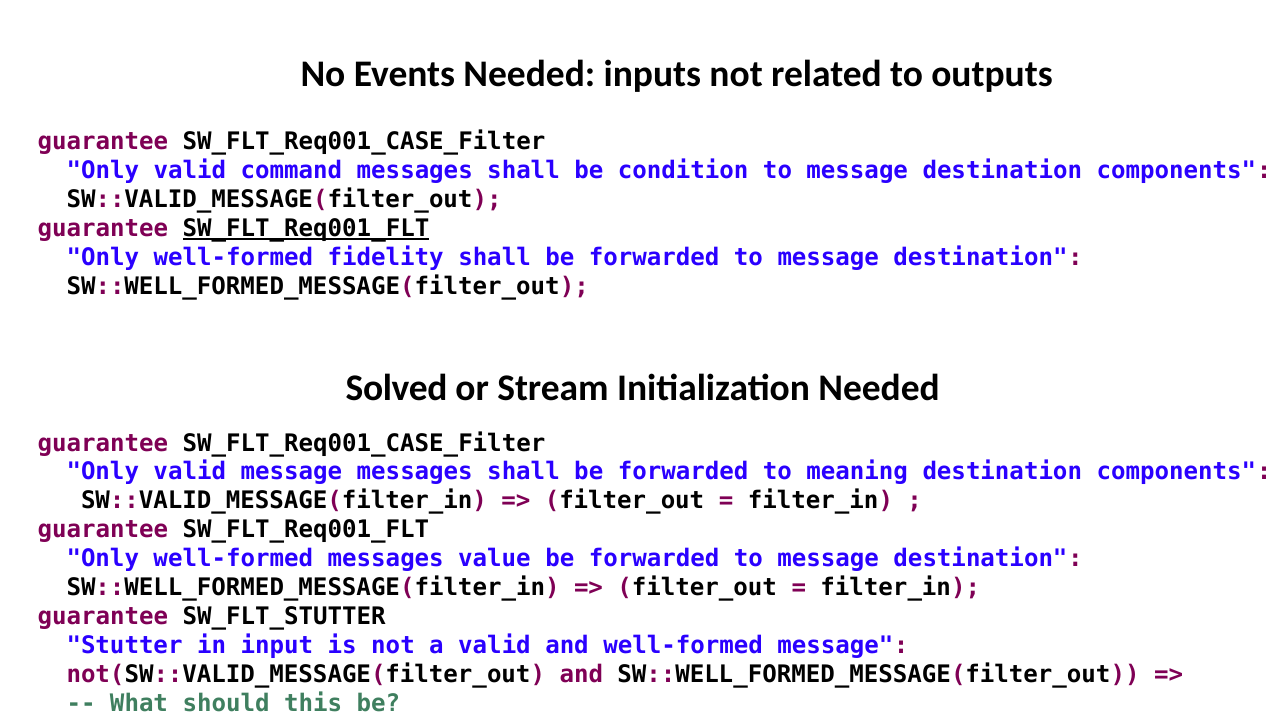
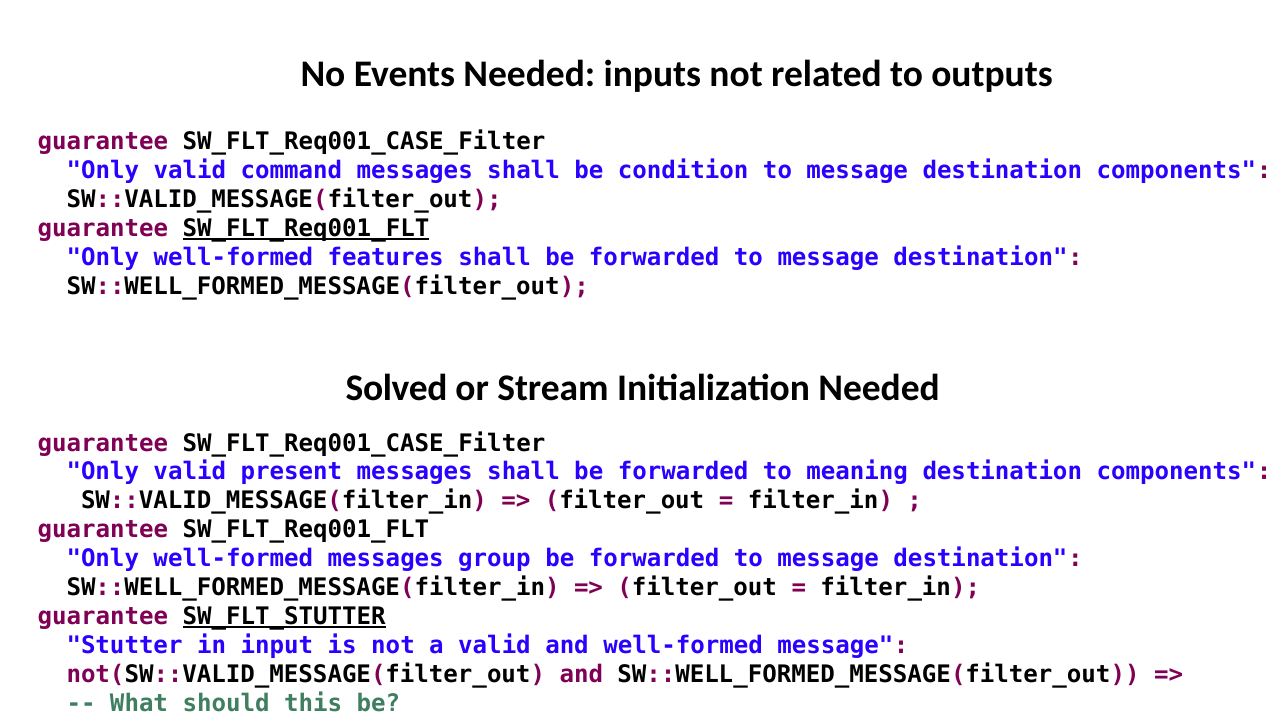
fidelity: fidelity -> features
valid message: message -> present
value: value -> group
SW_FLT_STUTTER underline: none -> present
